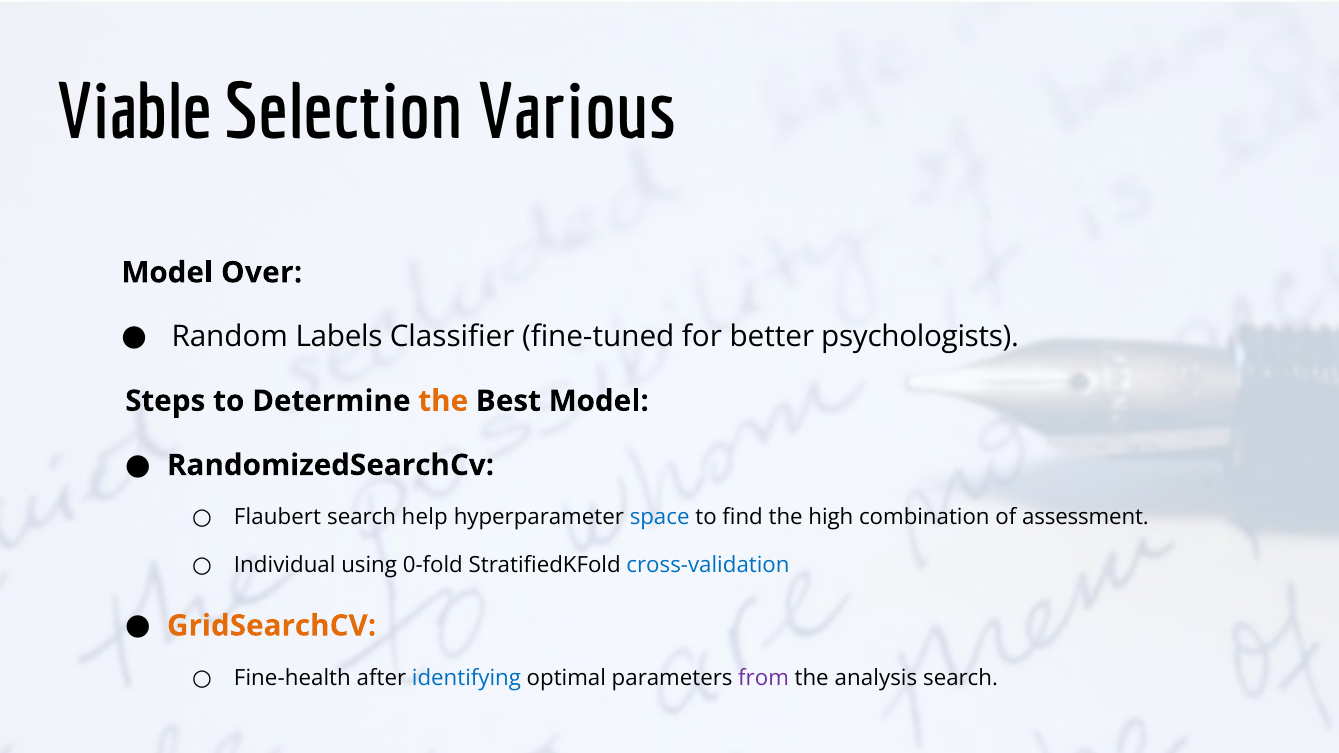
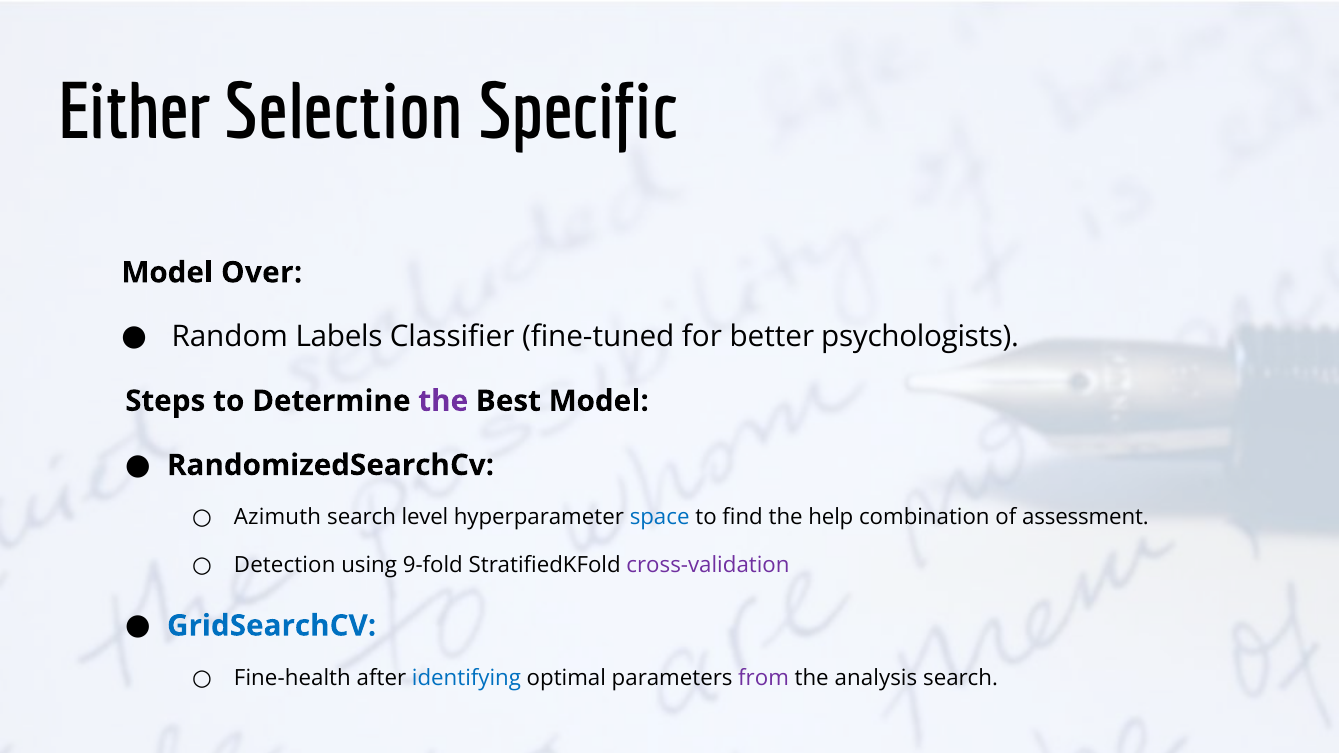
Viable: Viable -> Either
Various: Various -> Specific
the at (443, 401) colour: orange -> purple
Flaubert: Flaubert -> Azimuth
help: help -> level
high: high -> help
Individual: Individual -> Detection
0-fold: 0-fold -> 9-fold
cross-validation colour: blue -> purple
GridSearchCV colour: orange -> blue
